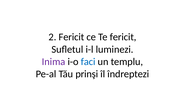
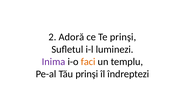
2 Fericit: Fericit -> Adoră
Te fericit: fericit -> prinşi
faci colour: blue -> orange
